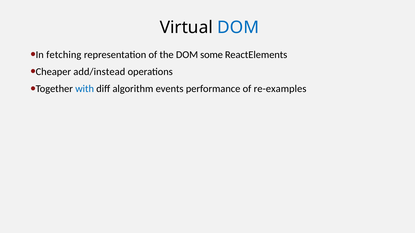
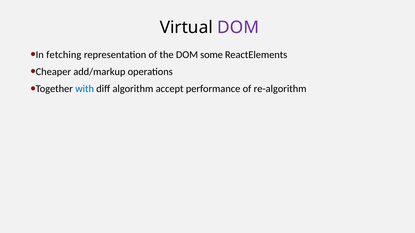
DOM at (238, 27) colour: blue -> purple
add/instead: add/instead -> add/markup
events: events -> accept
re-examples: re-examples -> re-algorithm
